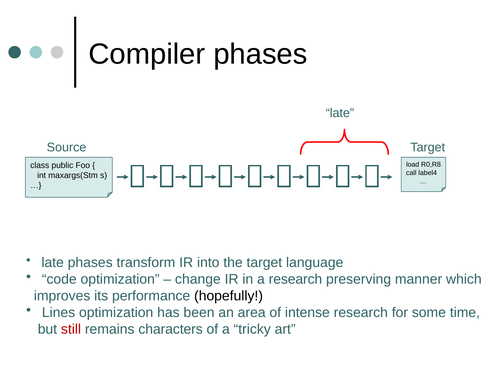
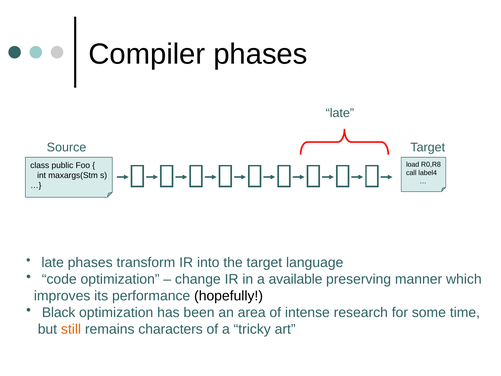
a research: research -> available
Lines: Lines -> Black
still colour: red -> orange
